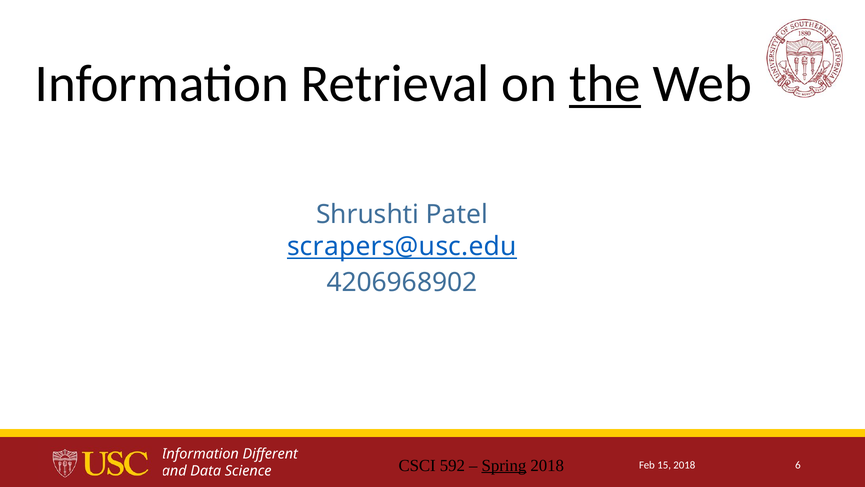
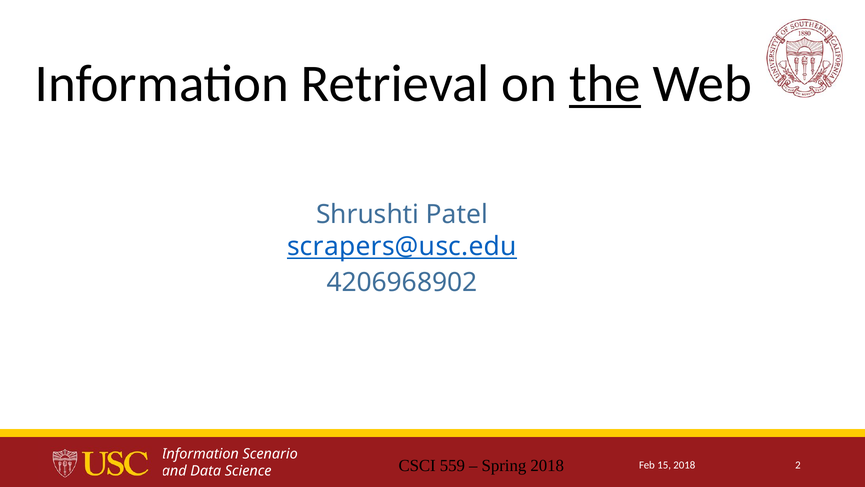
Different: Different -> Scenario
6: 6 -> 2
592: 592 -> 559
Spring underline: present -> none
